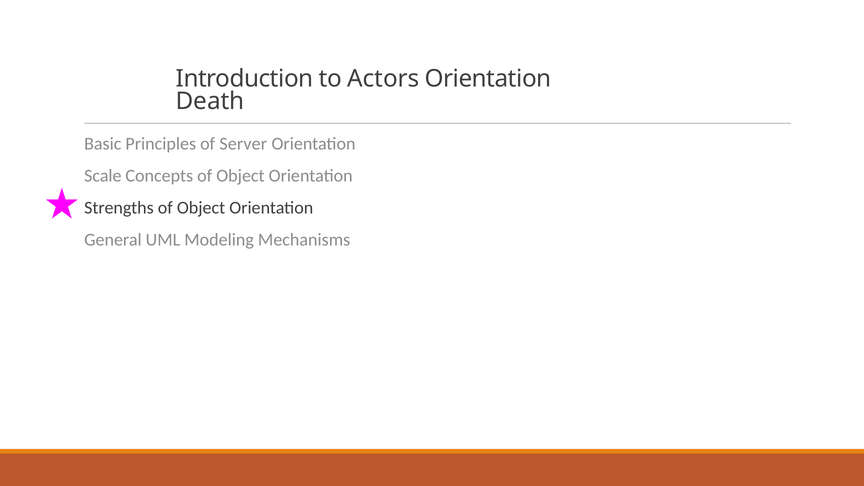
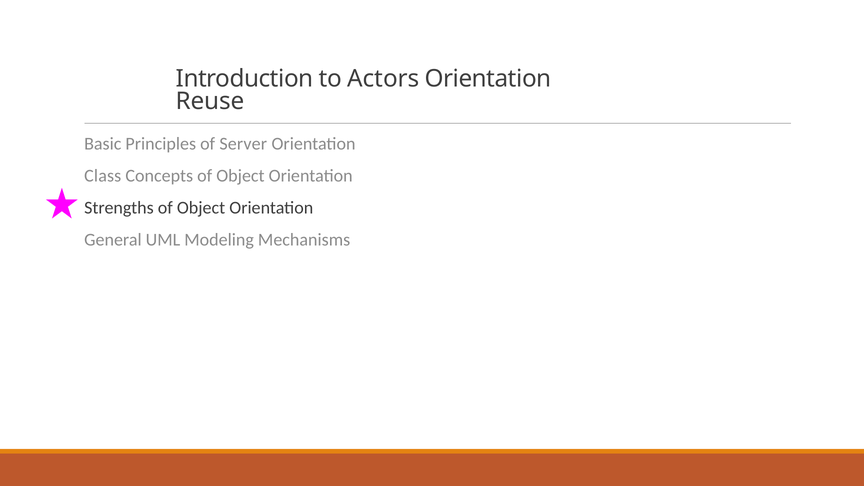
Death: Death -> Reuse
Scale: Scale -> Class
